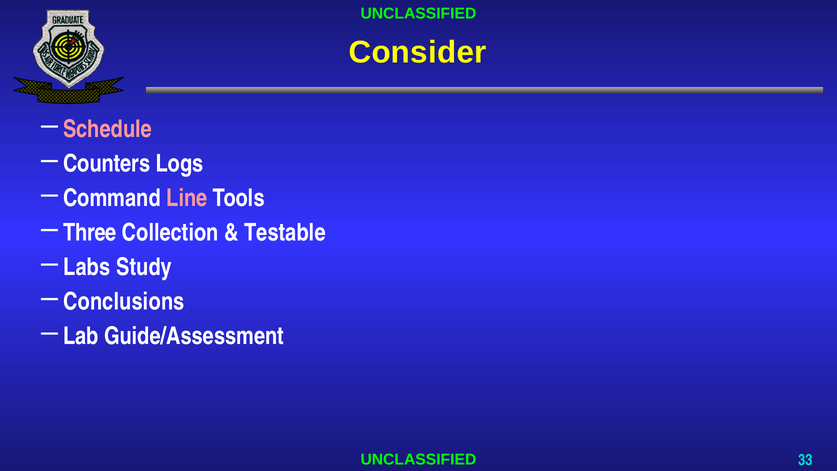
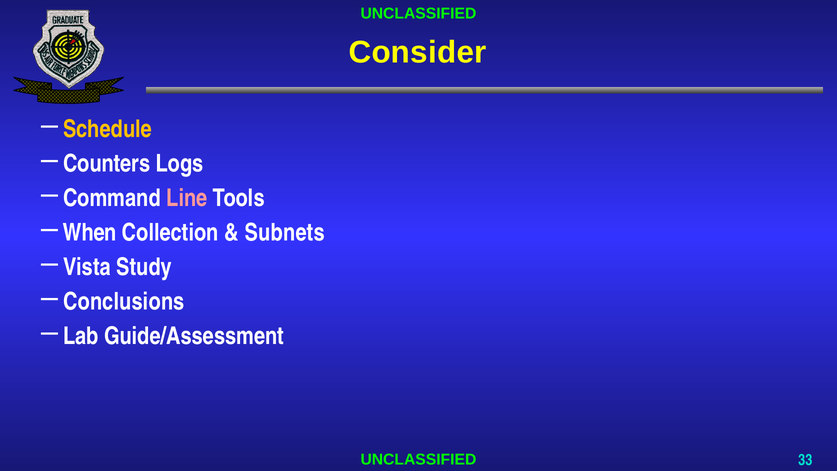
Schedule colour: pink -> yellow
Three: Three -> When
Testable: Testable -> Subnets
Labs: Labs -> Vista
